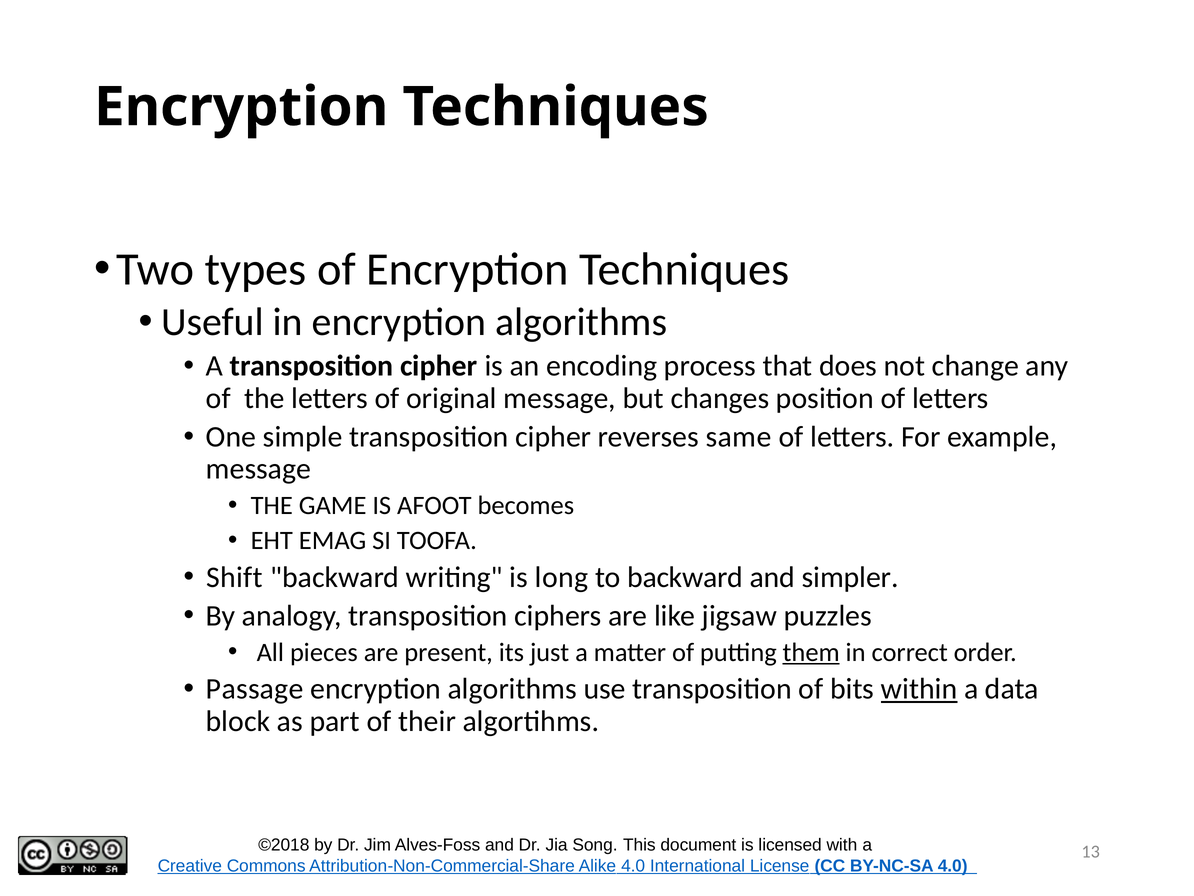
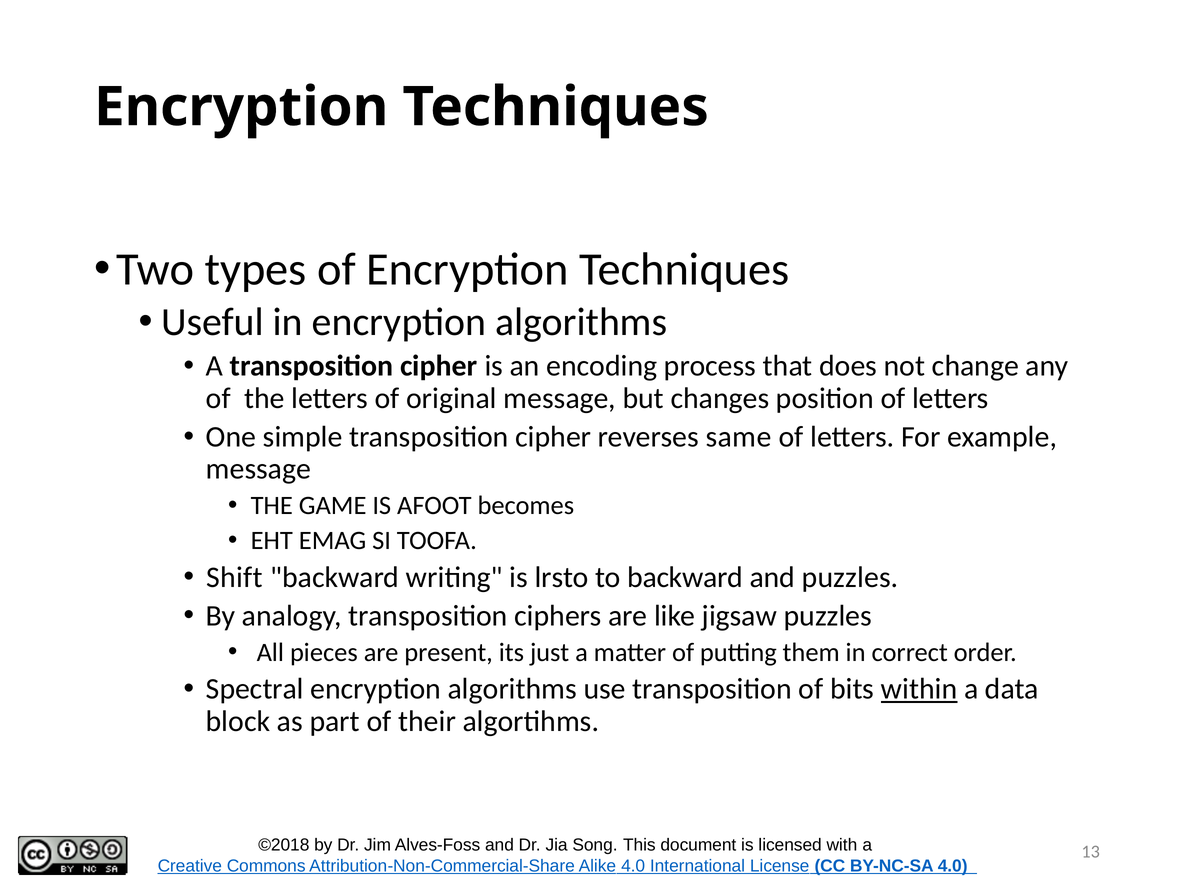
long: long -> lrsto
and simpler: simpler -> puzzles
them underline: present -> none
Passage: Passage -> Spectral
